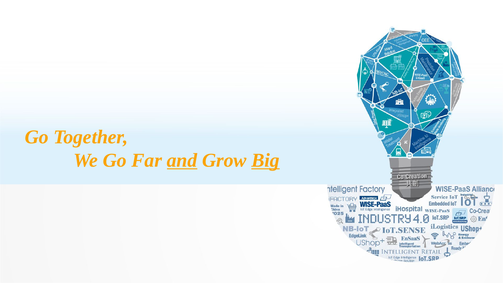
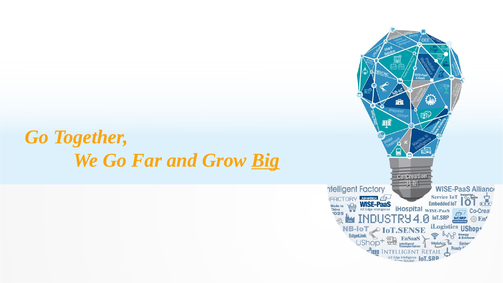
and underline: present -> none
